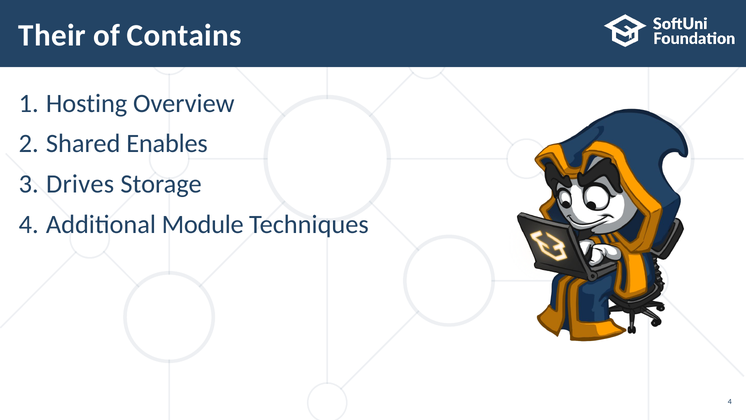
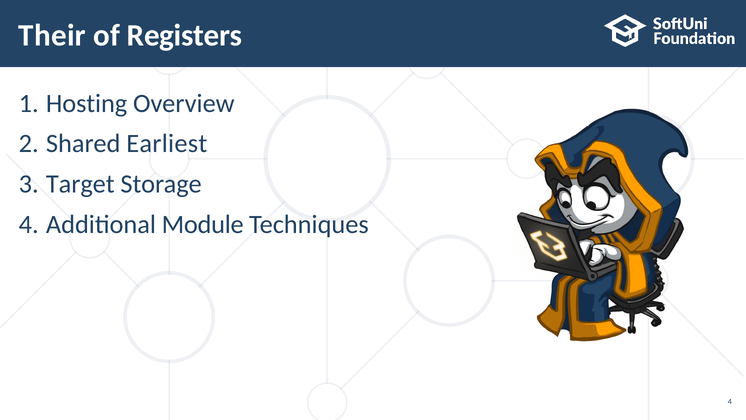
Contains: Contains -> Registers
Enables: Enables -> Earliest
Drives: Drives -> Target
